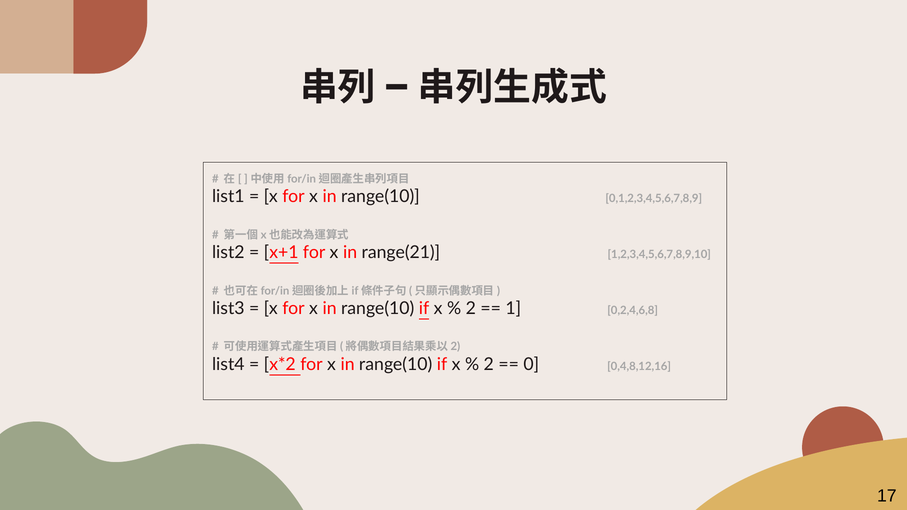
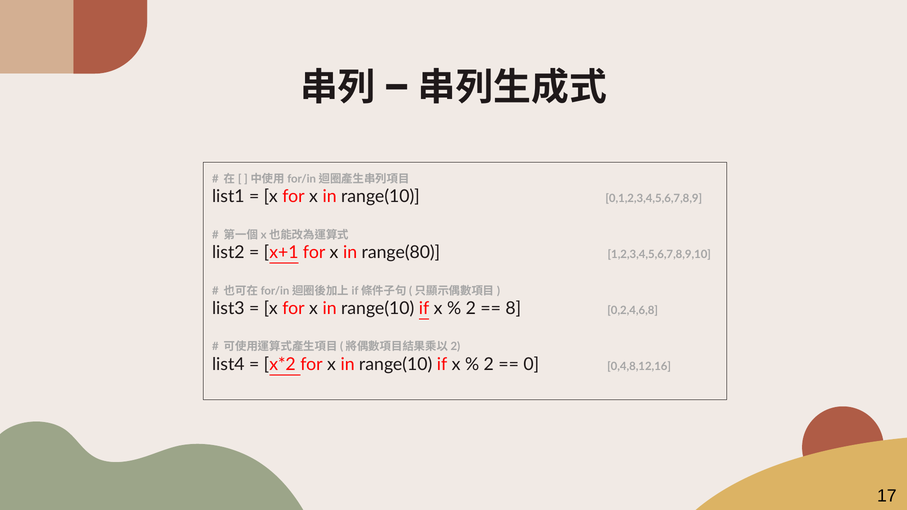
range(21: range(21 -> range(80
1: 1 -> 8
